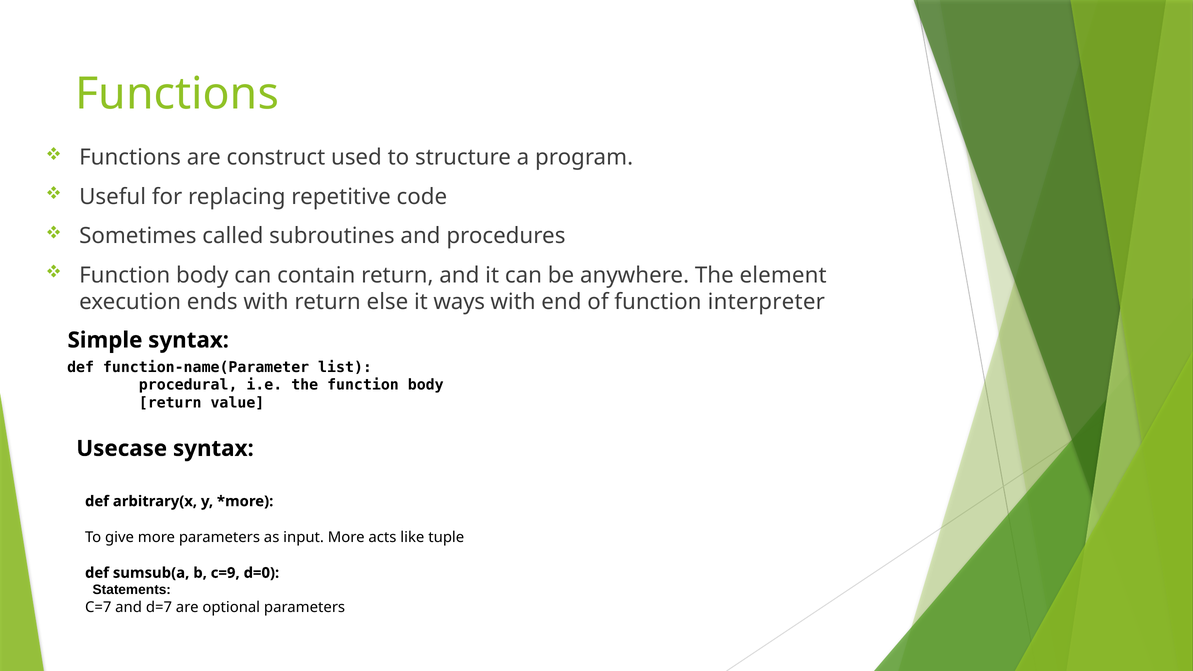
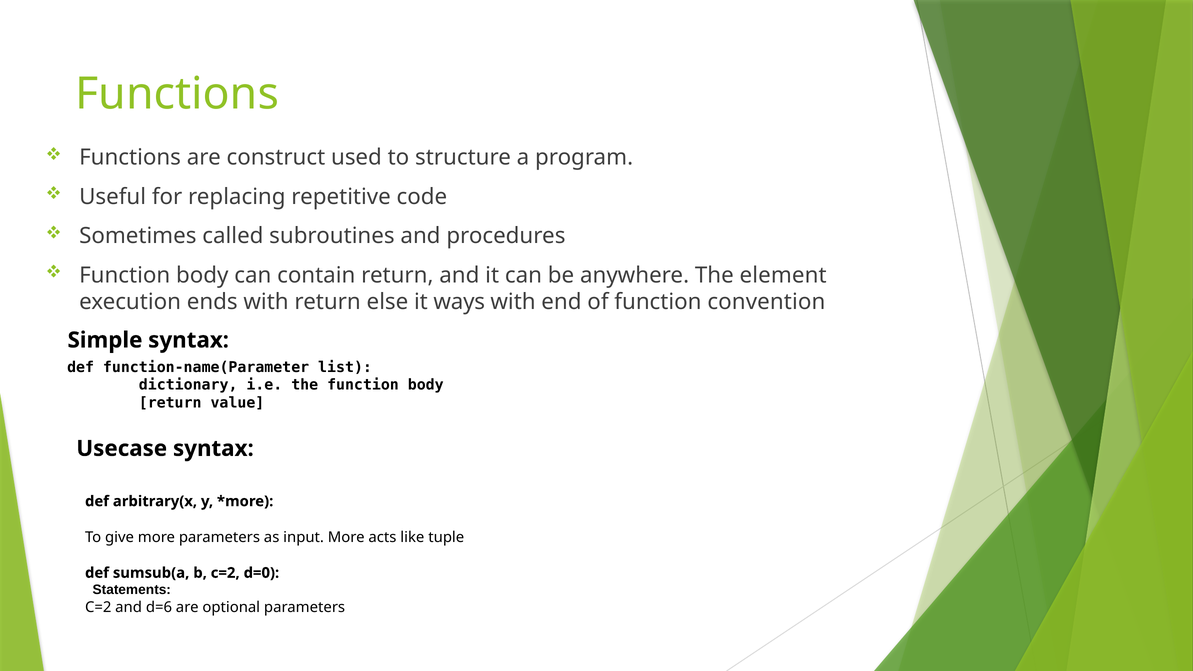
interpreter: interpreter -> convention
procedural: procedural -> dictionary
b c=9: c=9 -> c=2
C=7 at (98, 607): C=7 -> C=2
d=7: d=7 -> d=6
